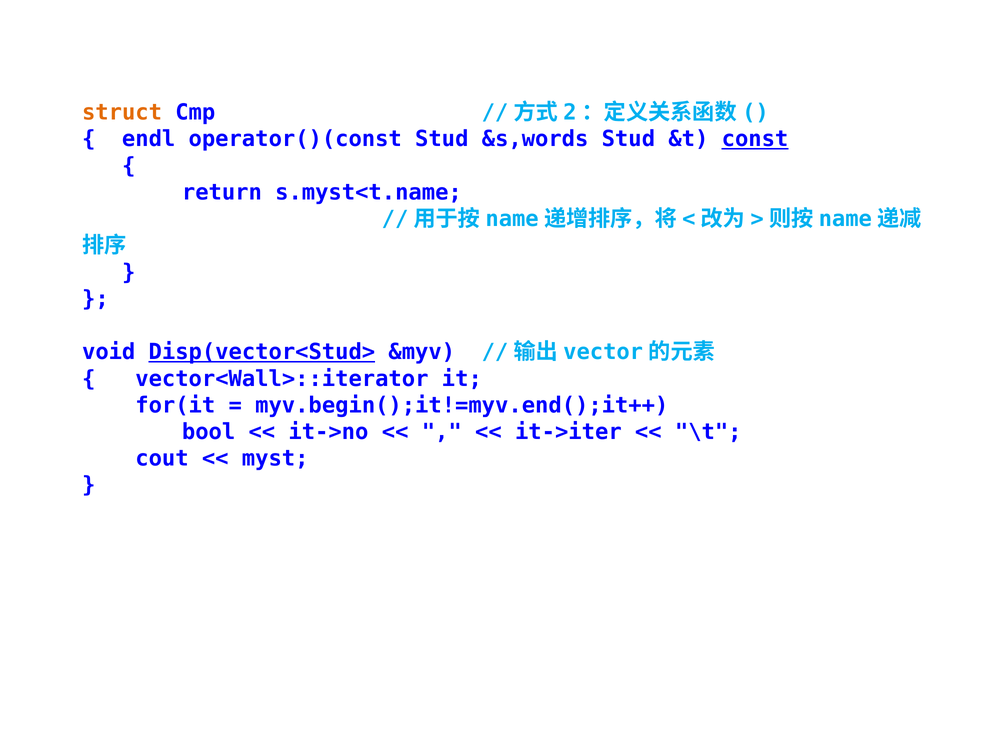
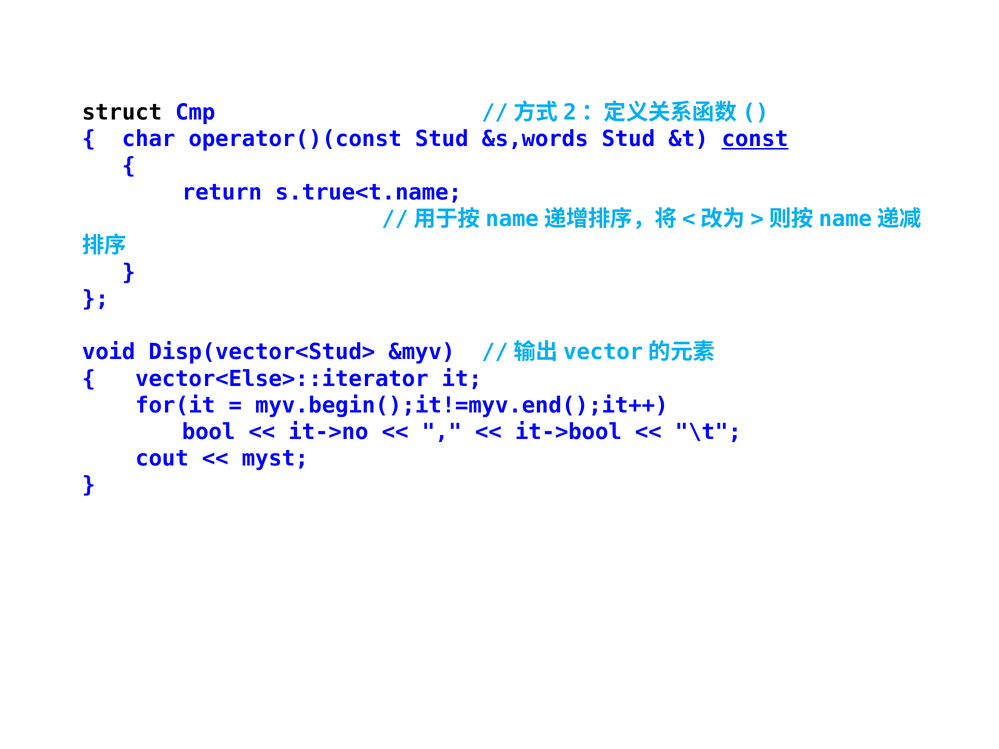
struct colour: orange -> black
endl: endl -> char
s.myst<t.name: s.myst<t.name -> s.true<t.name
Disp(vector<Stud> underline: present -> none
vector<Wall>::iterator: vector<Wall>::iterator -> vector<Else>::iterator
it->iter: it->iter -> it->bool
